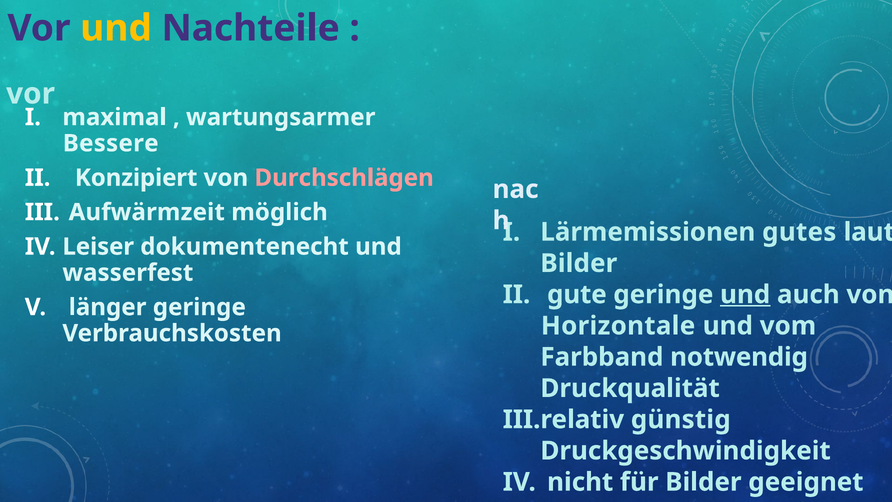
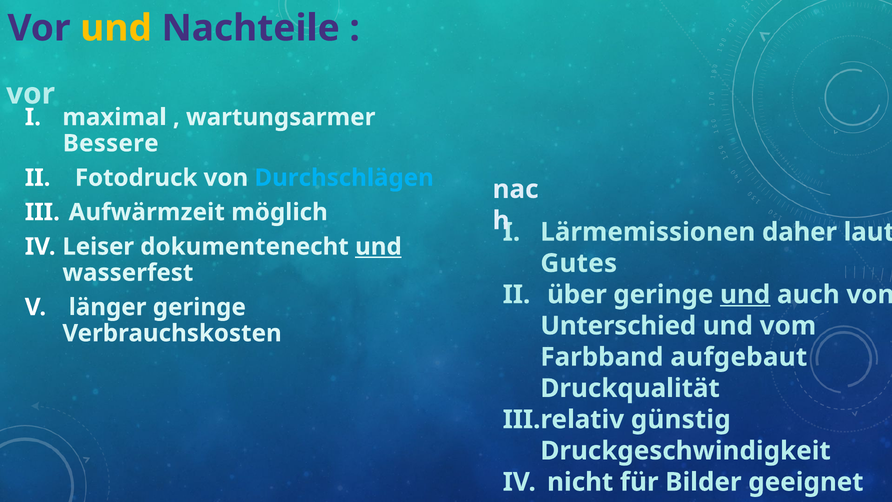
Konzipiert: Konzipiert -> Fotodruck
Durchschlägen colour: pink -> light blue
gutes: gutes -> daher
und at (378, 247) underline: none -> present
Bilder at (579, 263): Bilder -> Gutes
gute: gute -> über
Horizontale: Horizontale -> Unterschied
notwendig: notwendig -> aufgebaut
